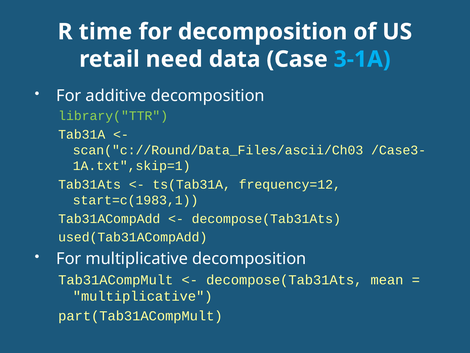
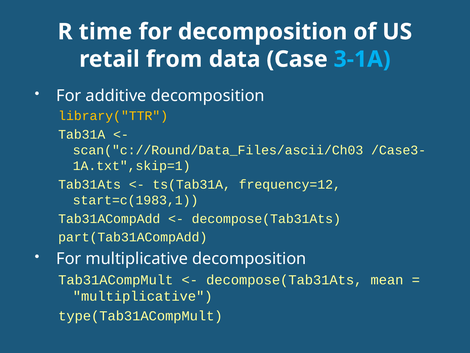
need: need -> from
library("TTR colour: light green -> yellow
used(Tab31ACompAdd: used(Tab31ACompAdd -> part(Tab31ACompAdd
part(Tab31ACompMult: part(Tab31ACompMult -> type(Tab31ACompMult
